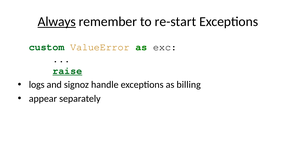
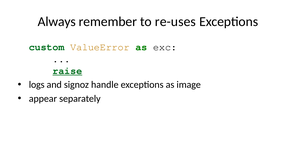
Always underline: present -> none
re-start: re-start -> re-uses
billing: billing -> image
